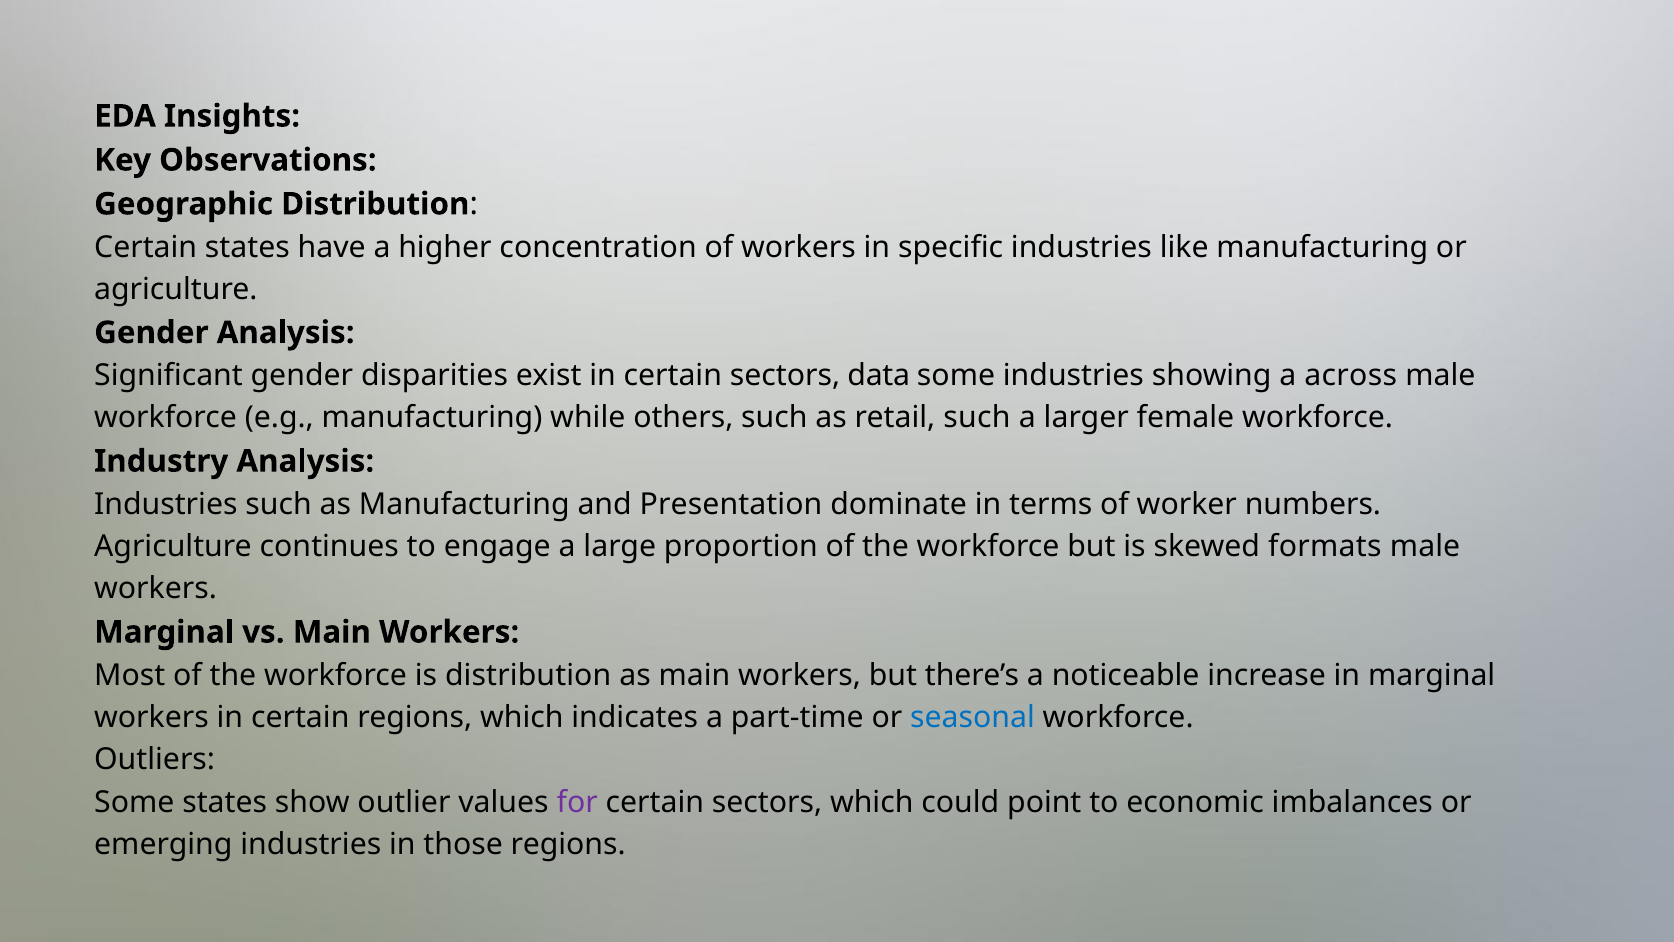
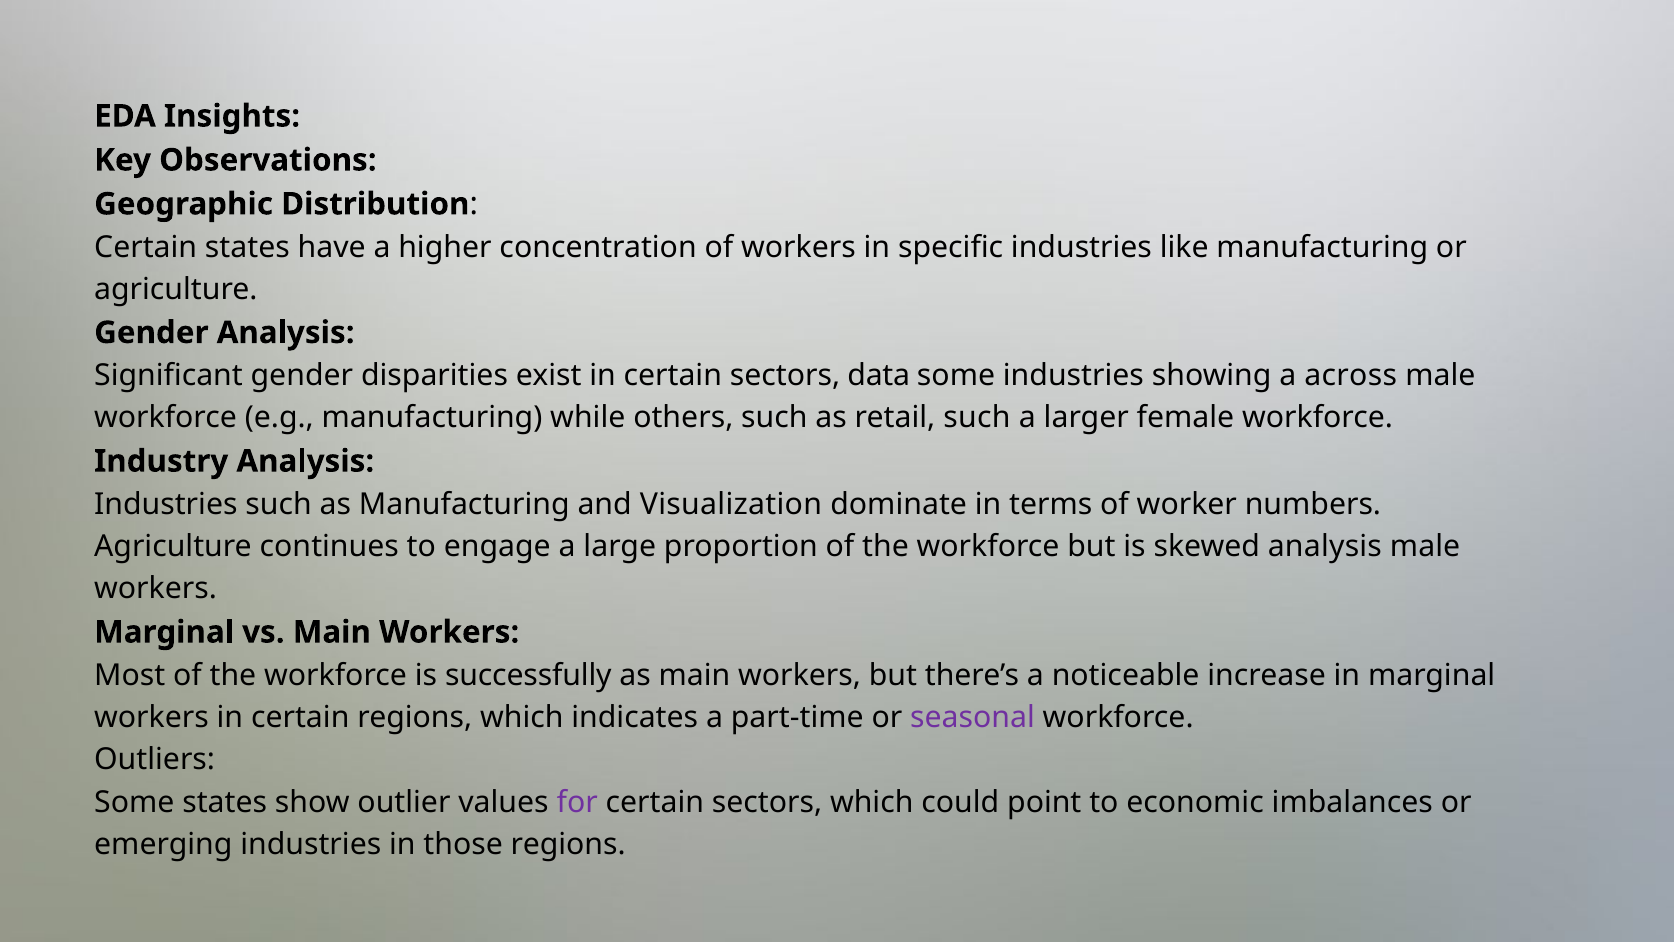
Presentation: Presentation -> Visualization
skewed formats: formats -> analysis
is distribution: distribution -> successfully
seasonal colour: blue -> purple
